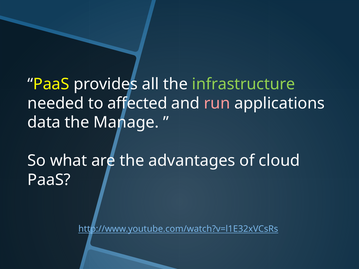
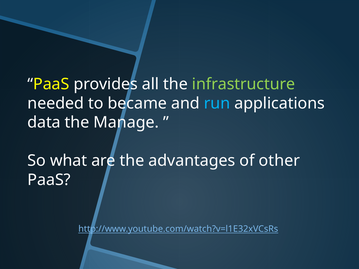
affected: affected -> became
run colour: pink -> light blue
cloud: cloud -> other
